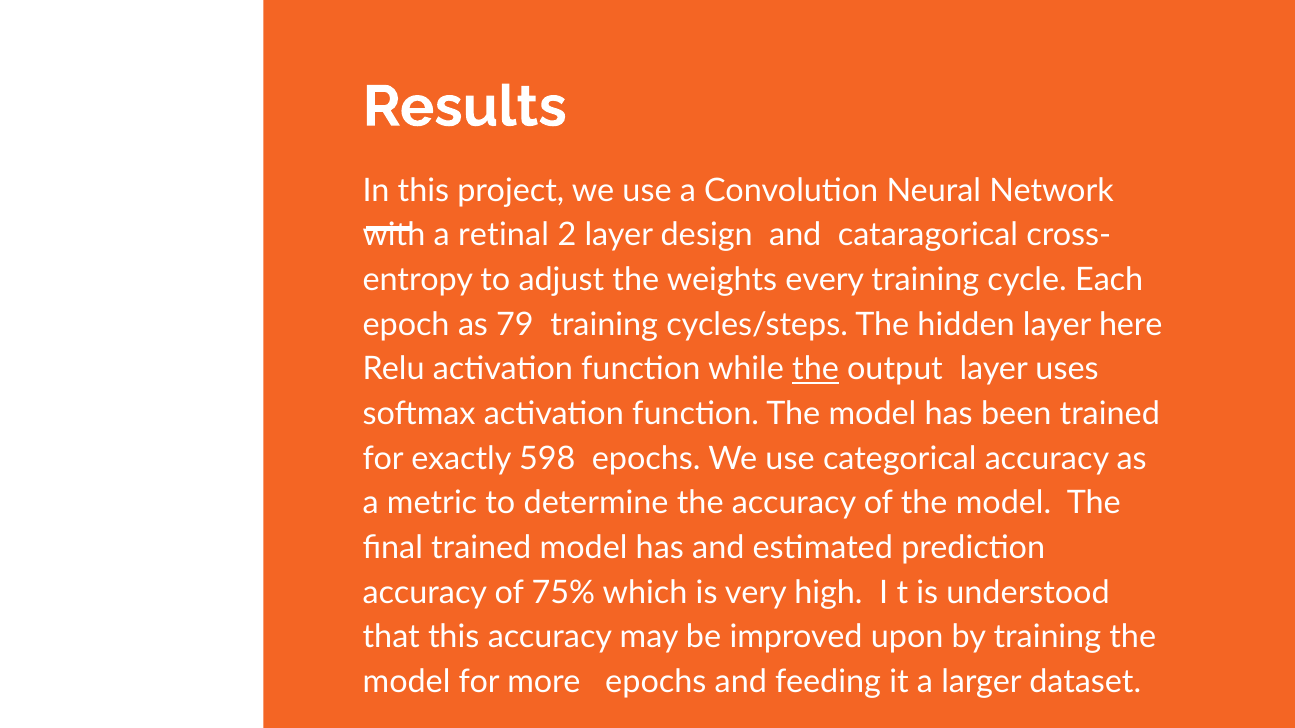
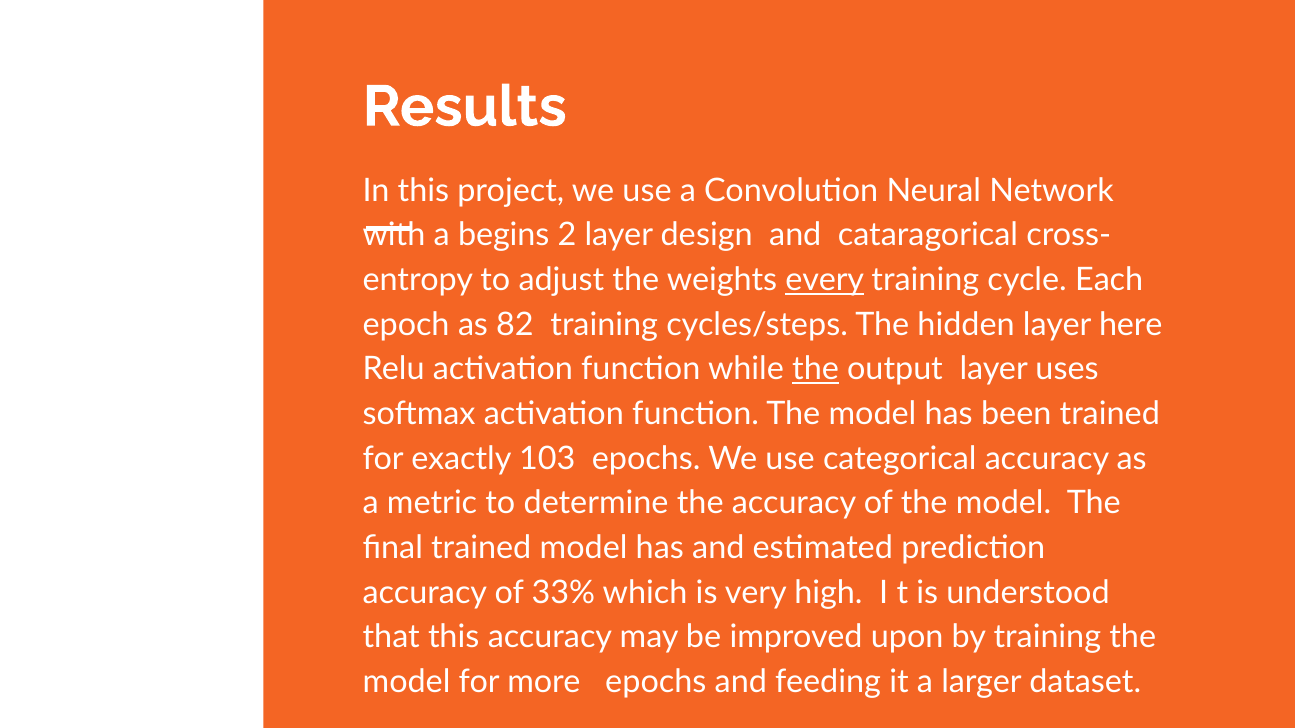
retinal: retinal -> begins
every underline: none -> present
79: 79 -> 82
598: 598 -> 103
75%: 75% -> 33%
